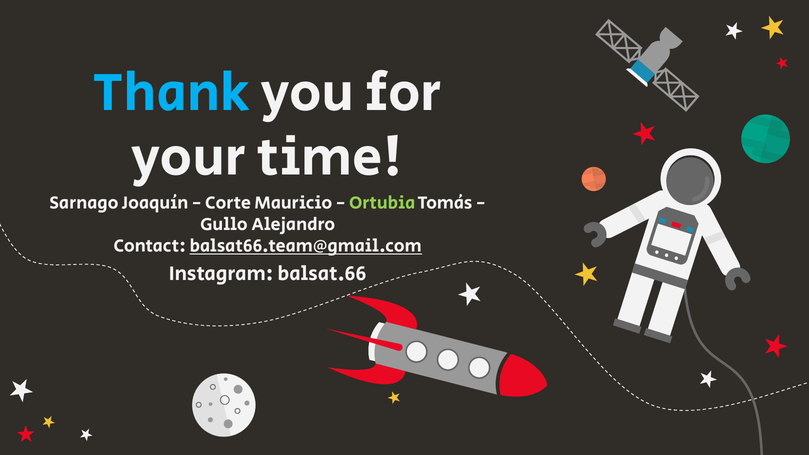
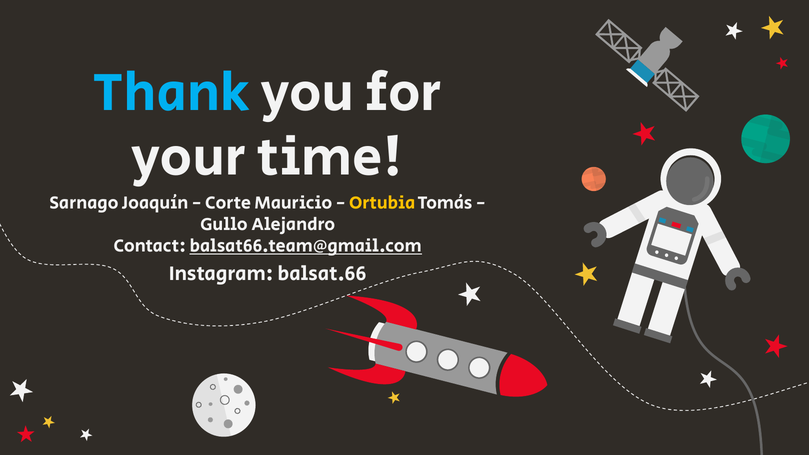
Ortubia colour: light green -> yellow
